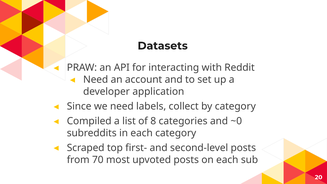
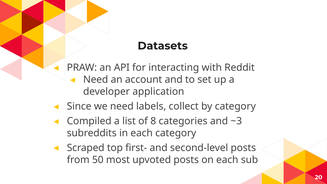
~0: ~0 -> ~3
70: 70 -> 50
